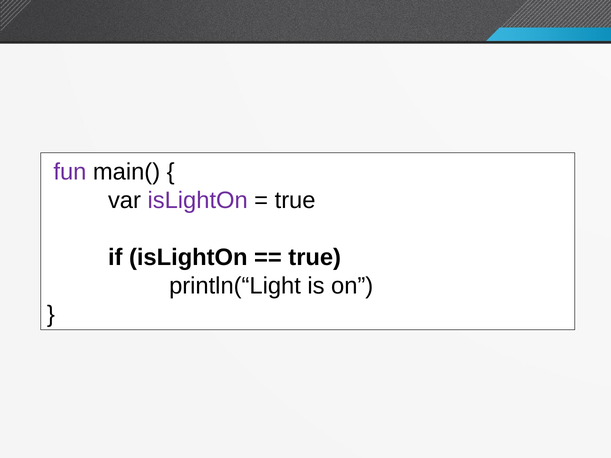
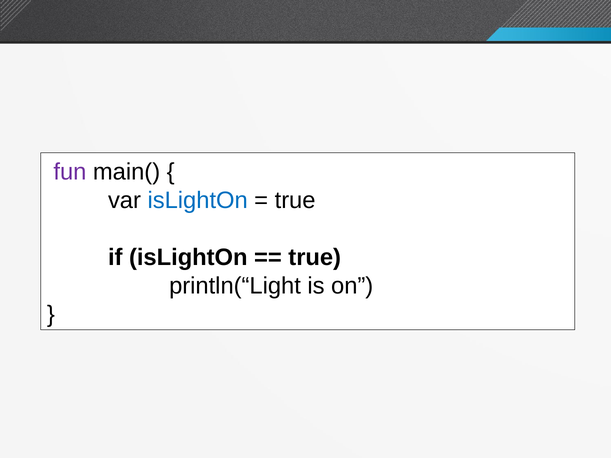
isLightOn at (198, 200) colour: purple -> blue
